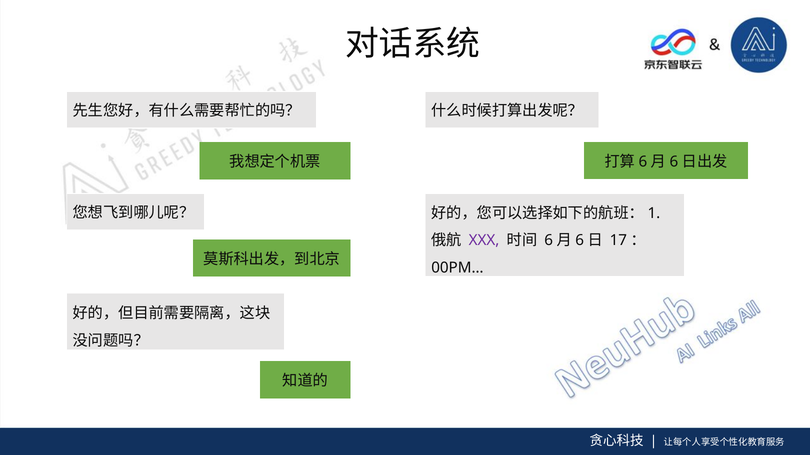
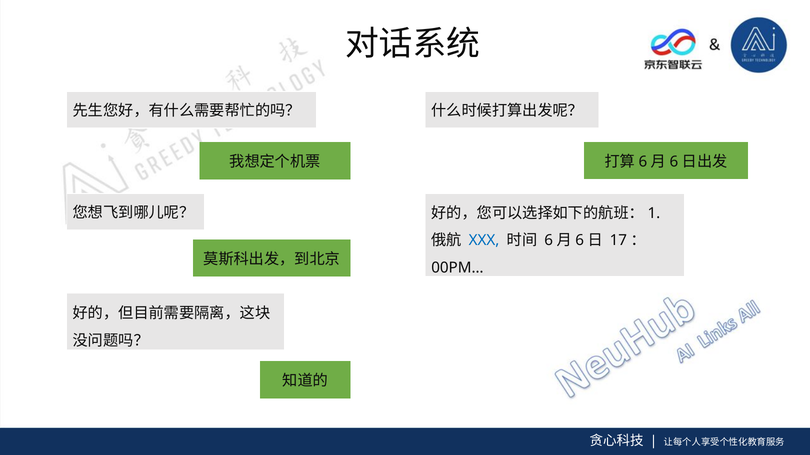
XXX colour: purple -> blue
